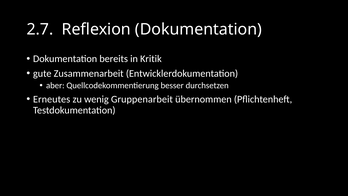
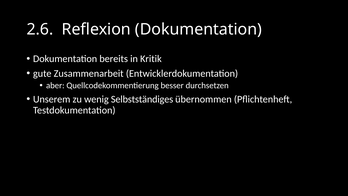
2.7: 2.7 -> 2.6
Erneutes: Erneutes -> Unserem
Gruppenarbeit: Gruppenarbeit -> Selbstständiges
